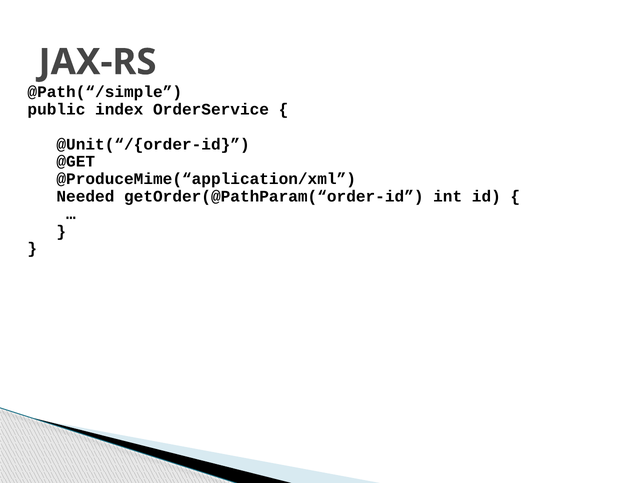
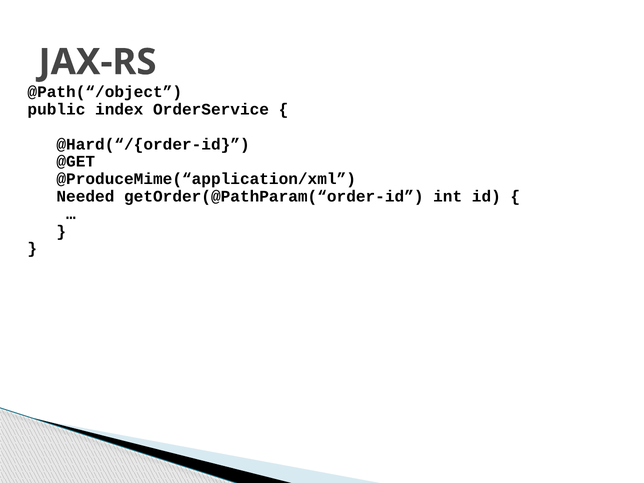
@Path(“/simple: @Path(“/simple -> @Path(“/object
@Unit(“/{order-id: @Unit(“/{order-id -> @Hard(“/{order-id
